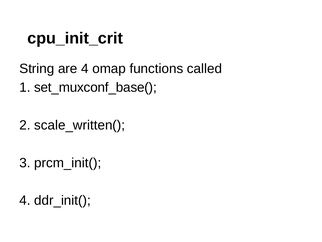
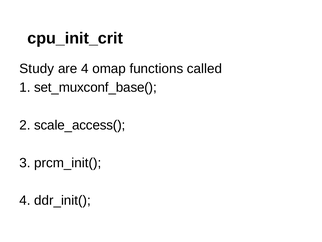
String: String -> Study
scale_written(: scale_written( -> scale_access(
